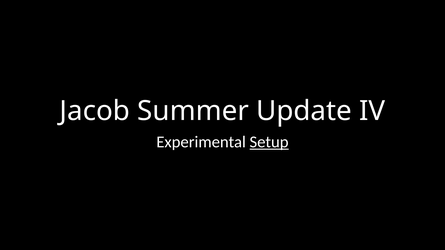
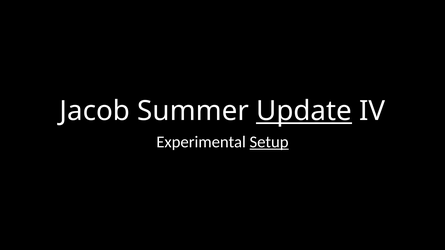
Update underline: none -> present
